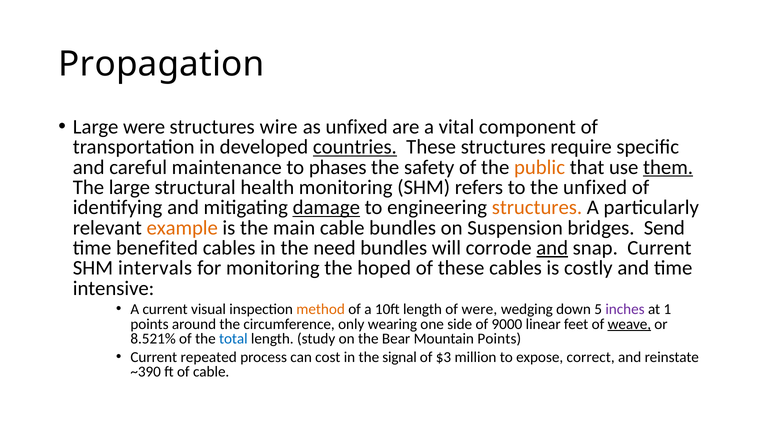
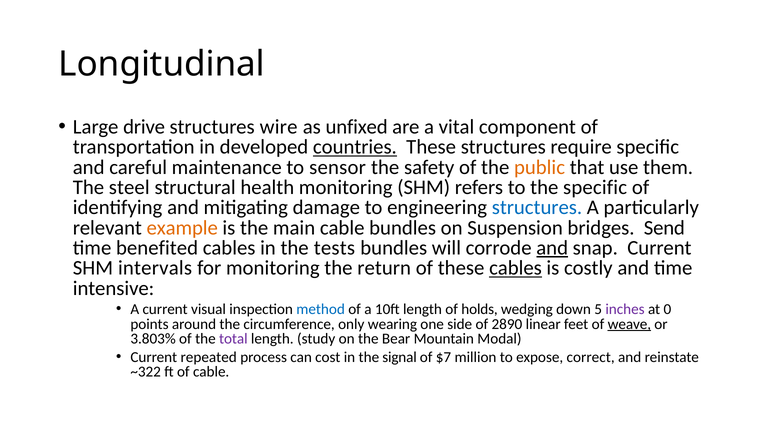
Propagation: Propagation -> Longitudinal
Large were: were -> drive
phases: phases -> sensor
them underline: present -> none
The large: large -> steel
the unfixed: unfixed -> specific
damage underline: present -> none
structures at (537, 208) colour: orange -> blue
need: need -> tests
hoped: hoped -> return
cables at (515, 268) underline: none -> present
method colour: orange -> blue
of were: were -> holds
1: 1 -> 0
9000: 9000 -> 2890
8.521%: 8.521% -> 3.803%
total colour: blue -> purple
Mountain Points: Points -> Modal
$3: $3 -> $7
~390: ~390 -> ~322
